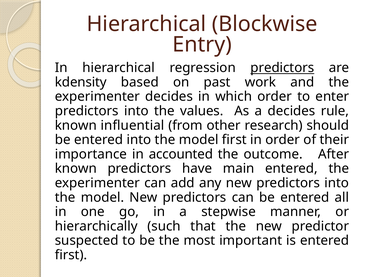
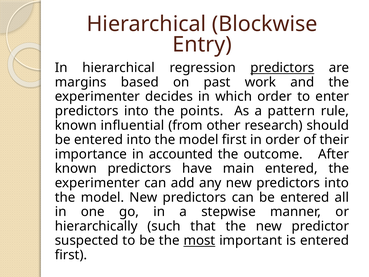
kdensity: kdensity -> margins
values: values -> points
a decides: decides -> pattern
most underline: none -> present
